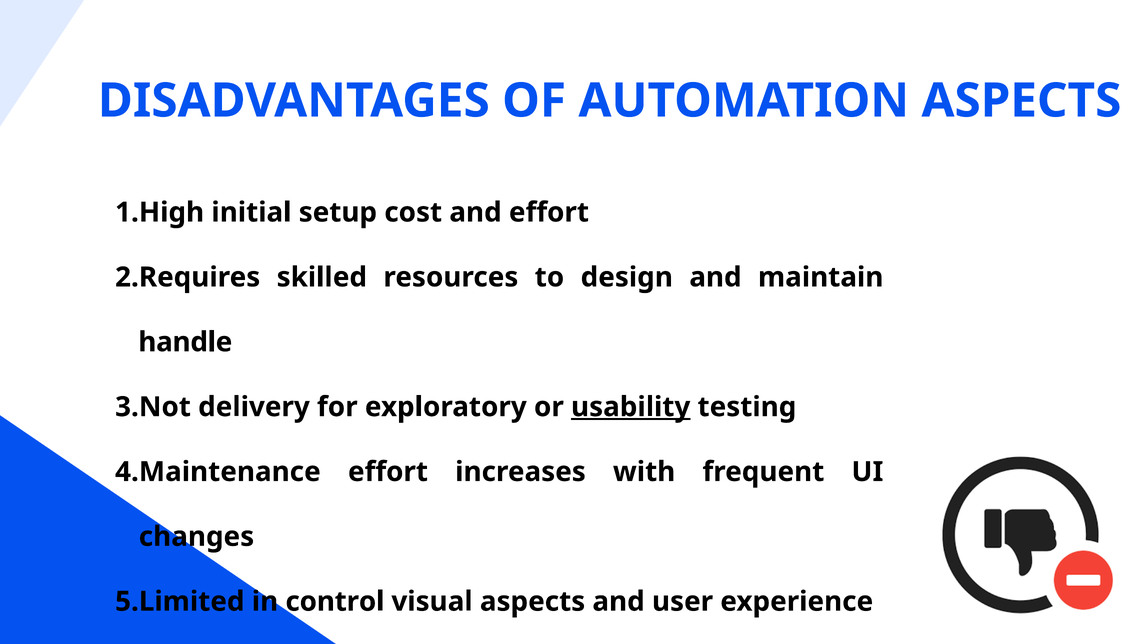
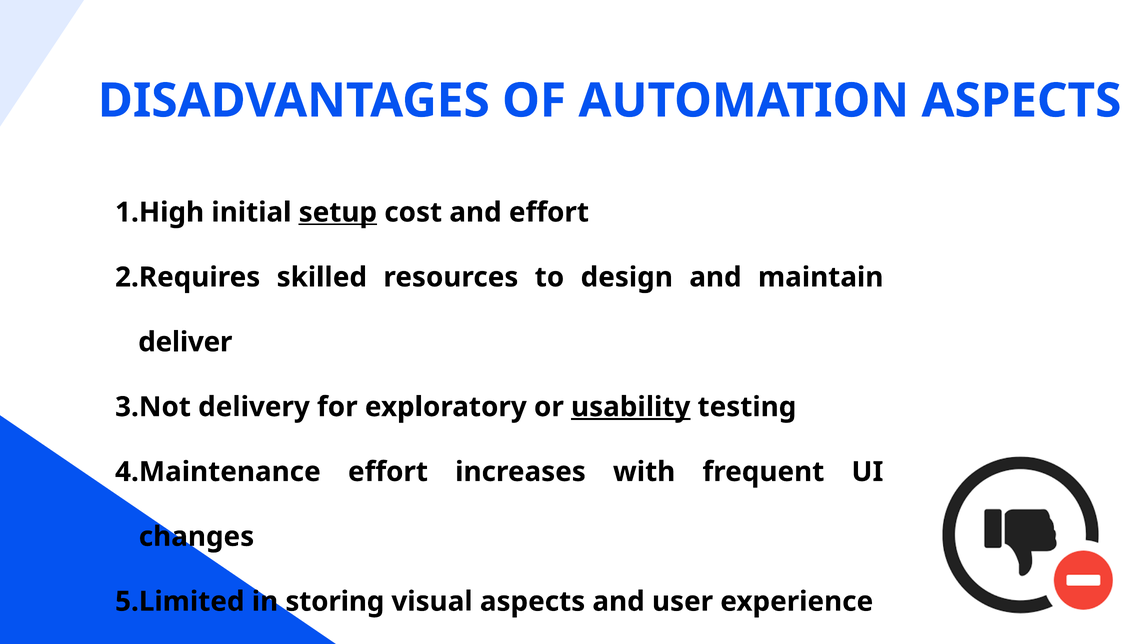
setup underline: none -> present
handle: handle -> deliver
control: control -> storing
